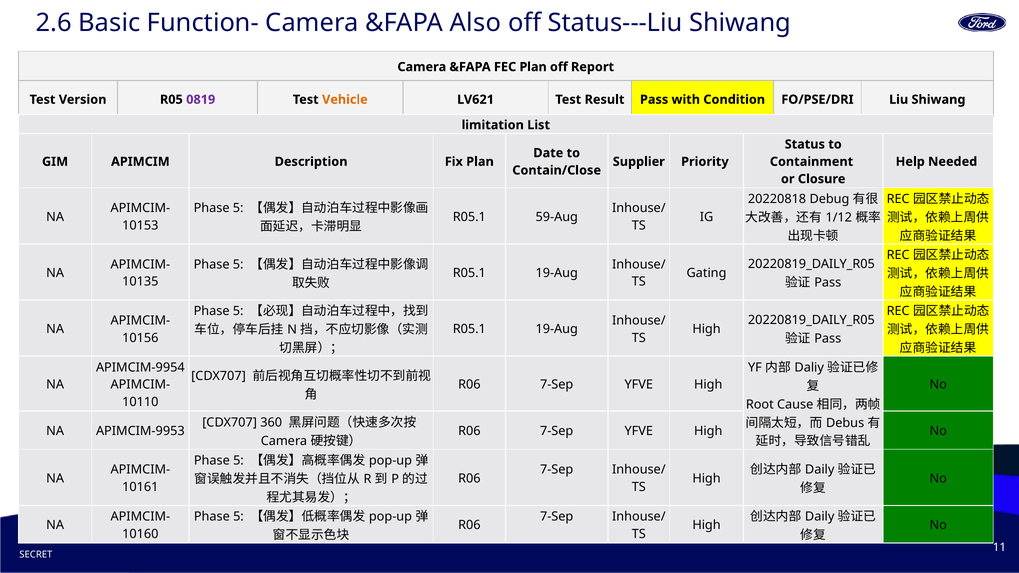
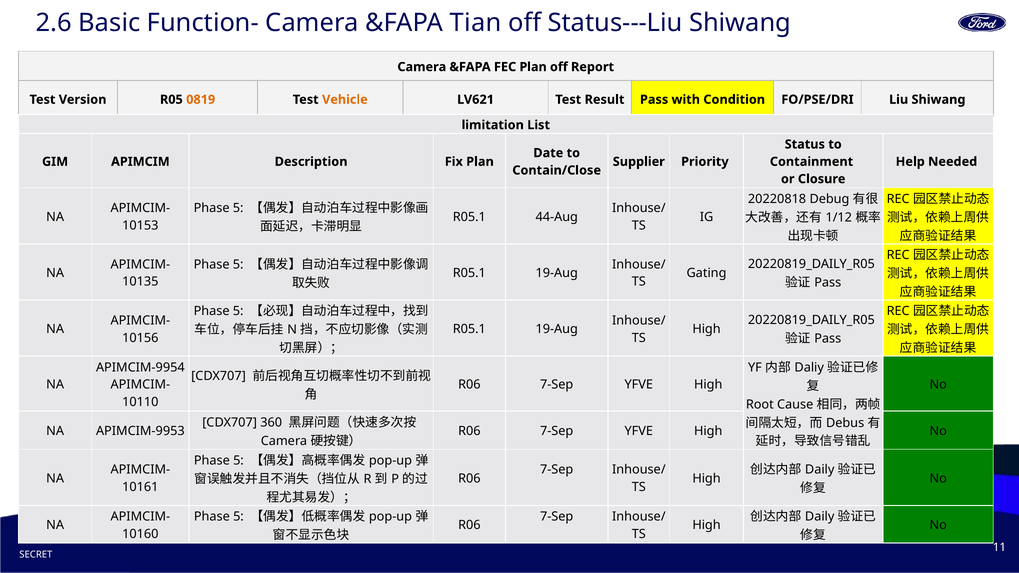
Also: Also -> Tian
0819 colour: purple -> orange
59-Aug: 59-Aug -> 44-Aug
